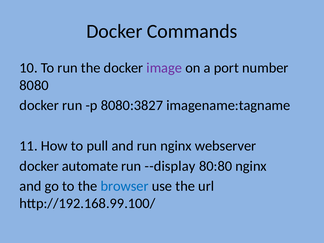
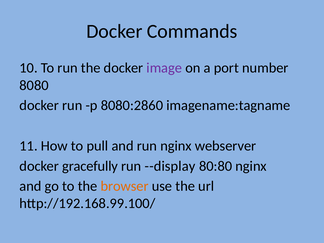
8080:3827: 8080:3827 -> 8080:2860
automate: automate -> gracefully
browser colour: blue -> orange
